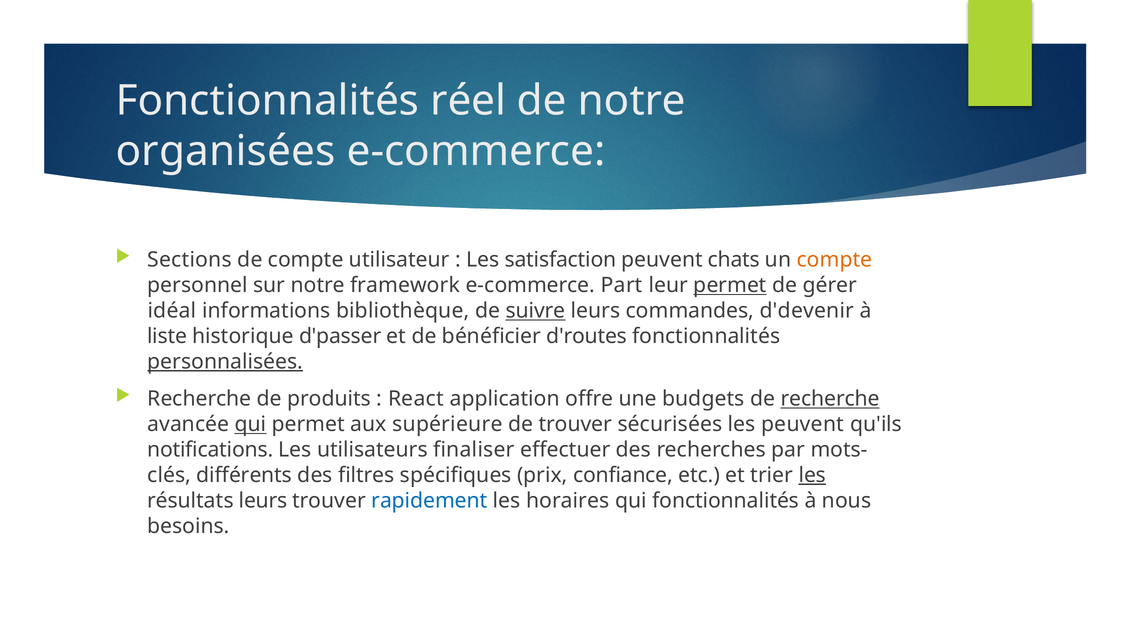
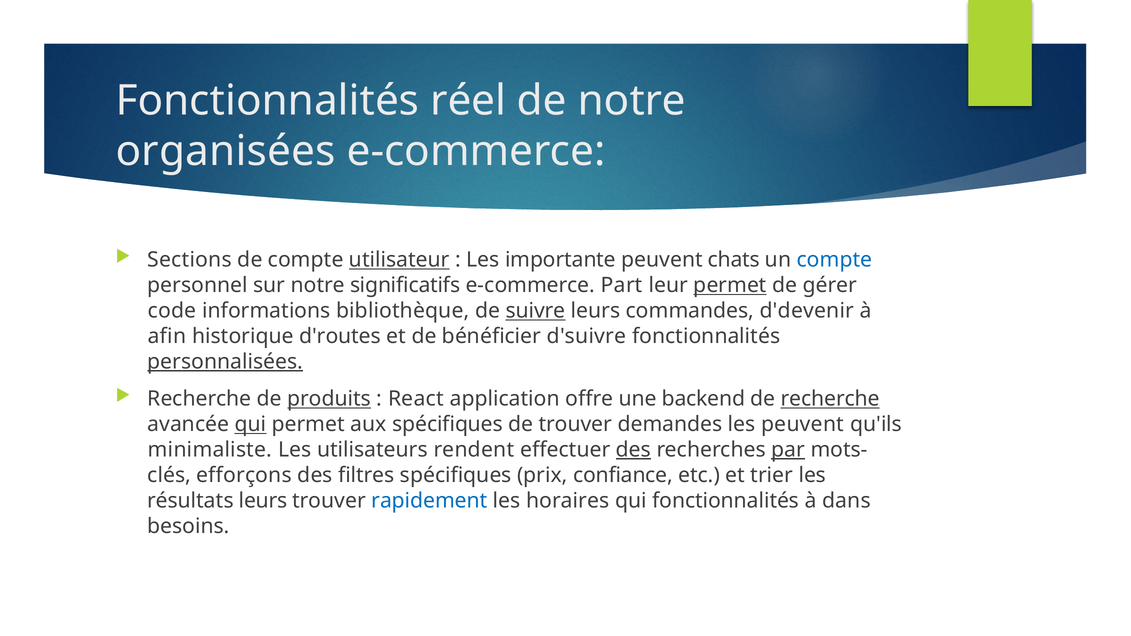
utilisateur underline: none -> present
satisfaction: satisfaction -> importante
compte at (834, 260) colour: orange -> blue
framework: framework -> significatifs
idéal: idéal -> code
liste: liste -> afin
d'passer: d'passer -> d'routes
d'routes: d'routes -> d'suivre
produits underline: none -> present
budgets: budgets -> backend
aux supérieure: supérieure -> spécifiques
sécurisées: sécurisées -> demandes
notifications: notifications -> minimaliste
finaliser: finaliser -> rendent
des at (634, 450) underline: none -> present
par underline: none -> present
différents: différents -> efforçons
les at (812, 475) underline: present -> none
nous: nous -> dans
